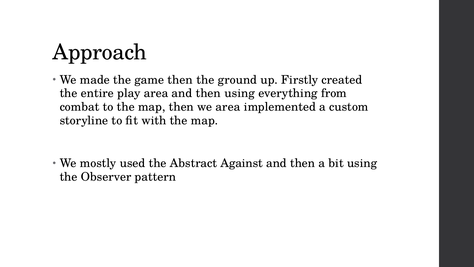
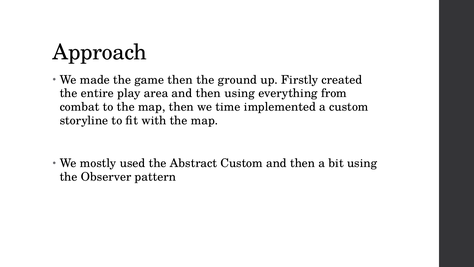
we area: area -> time
Abstract Against: Against -> Custom
